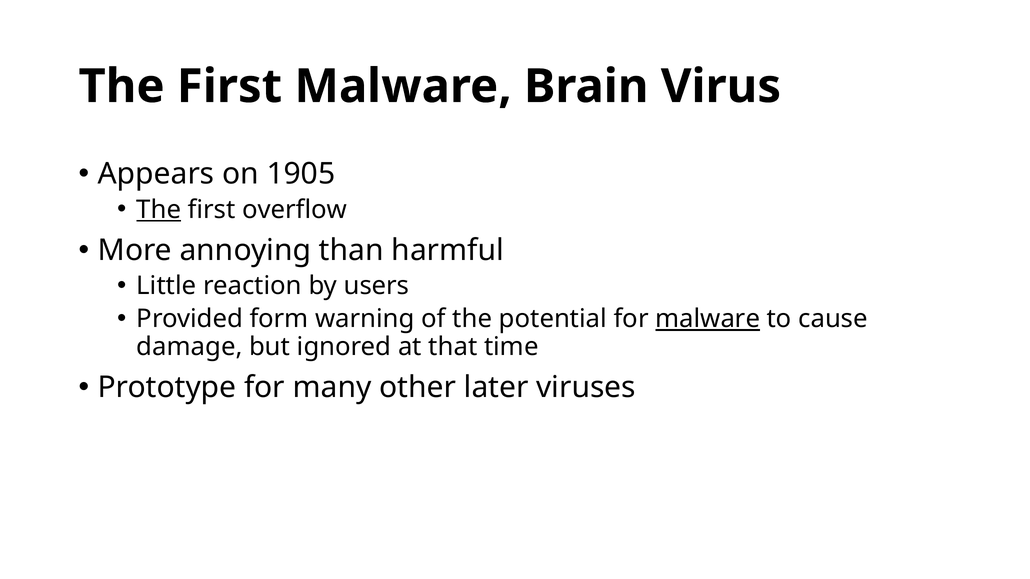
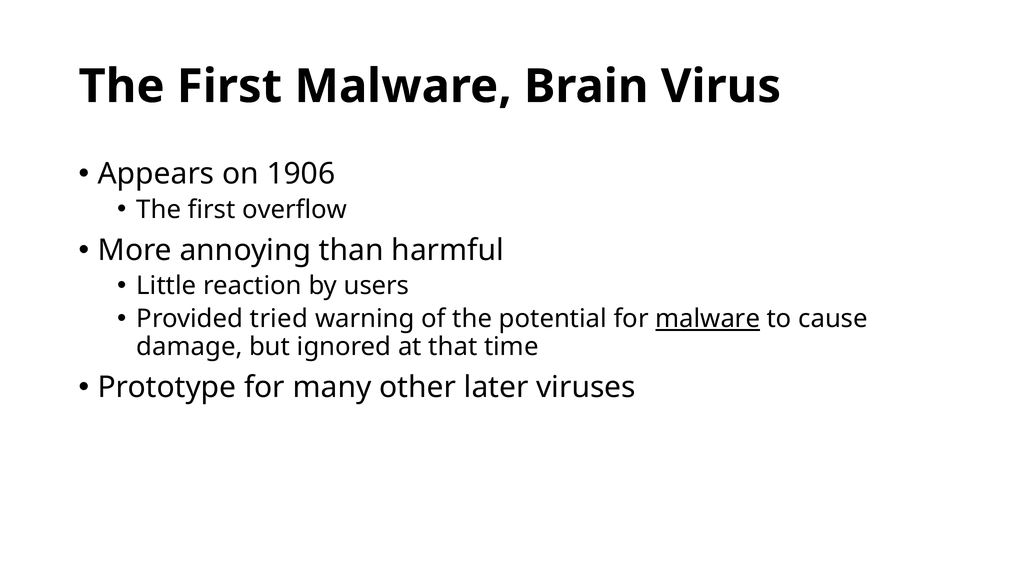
1905: 1905 -> 1906
The at (159, 210) underline: present -> none
form: form -> tried
